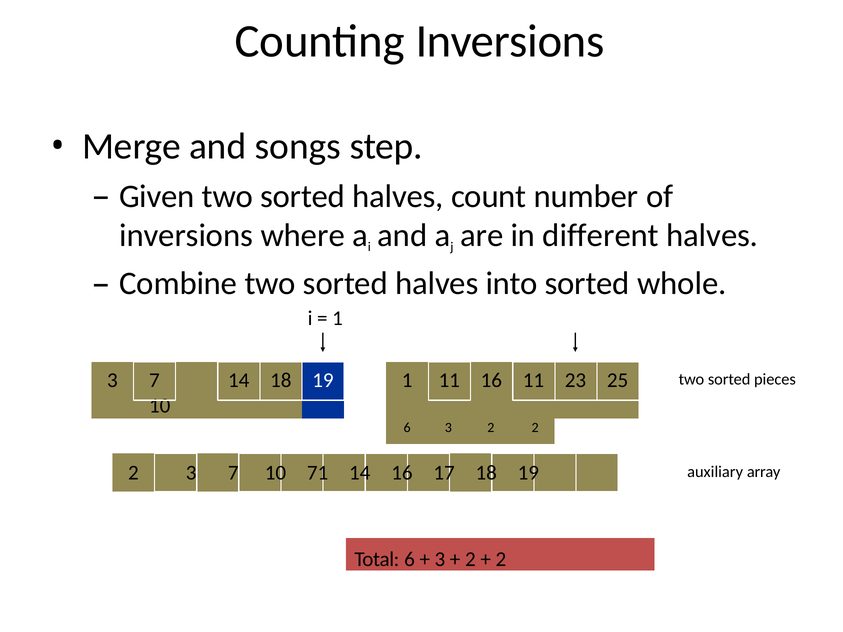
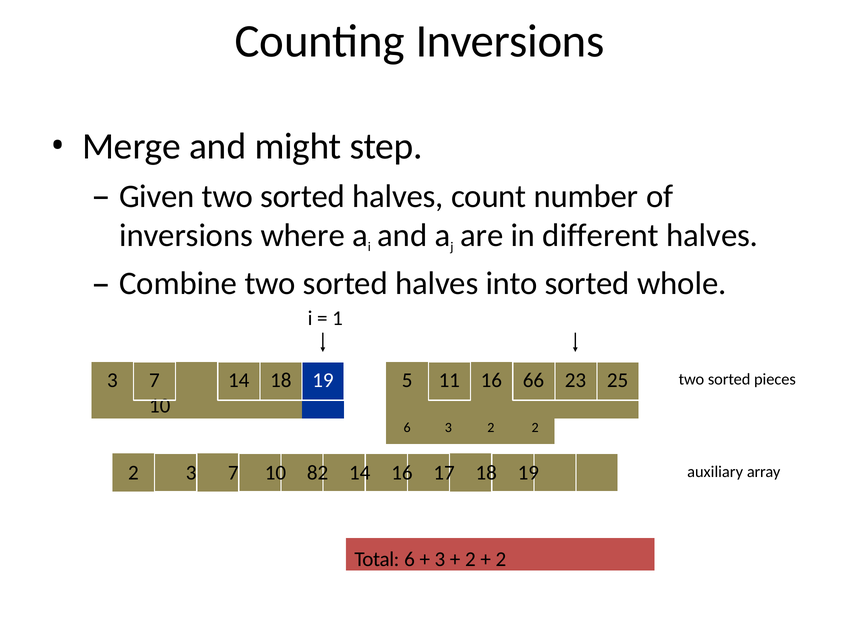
songs: songs -> might
19 1: 1 -> 5
16 11: 11 -> 66
71: 71 -> 82
